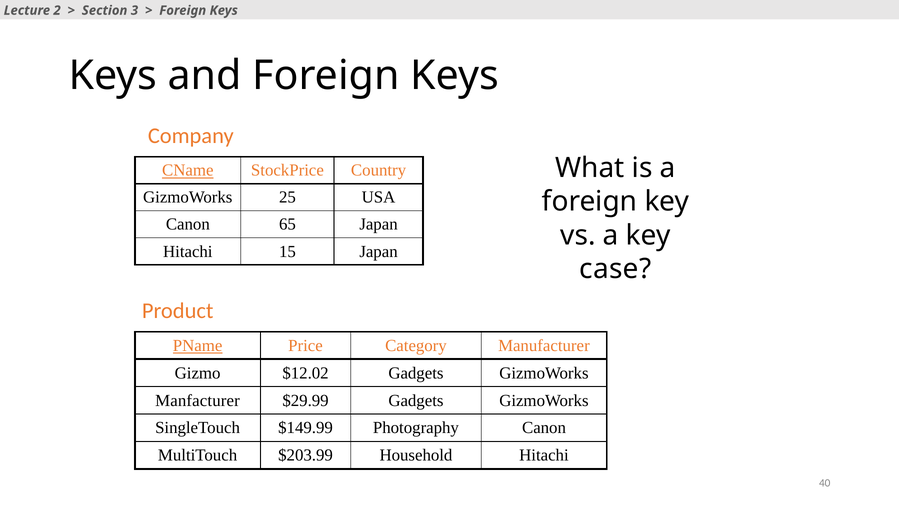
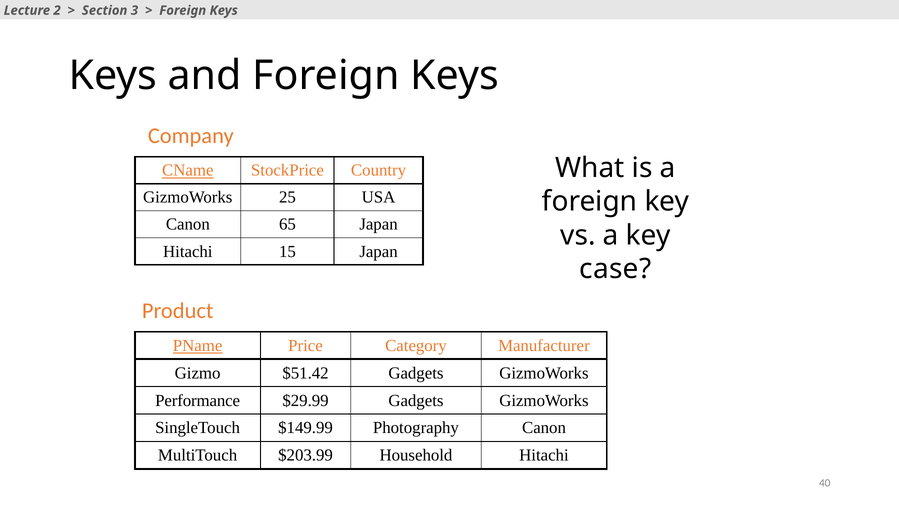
$12.02: $12.02 -> $51.42
Manfacturer: Manfacturer -> Performance
